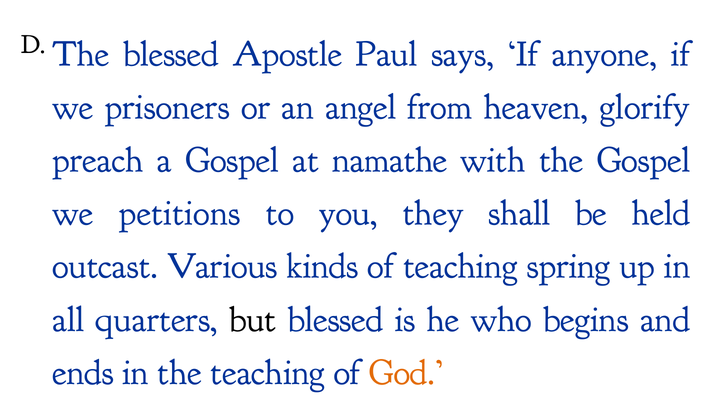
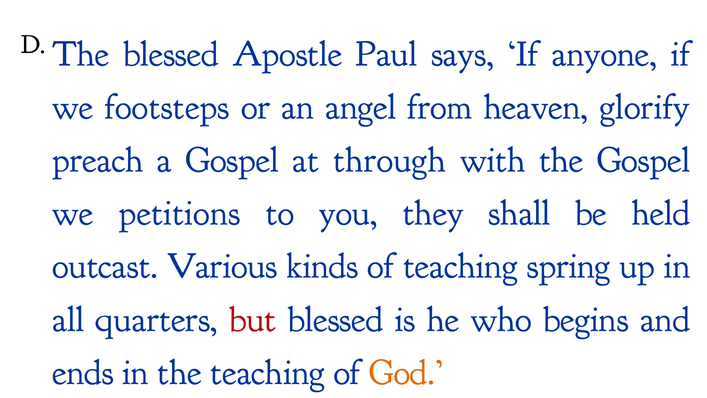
prisoners: prisoners -> footsteps
namathe: namathe -> through
but colour: black -> red
